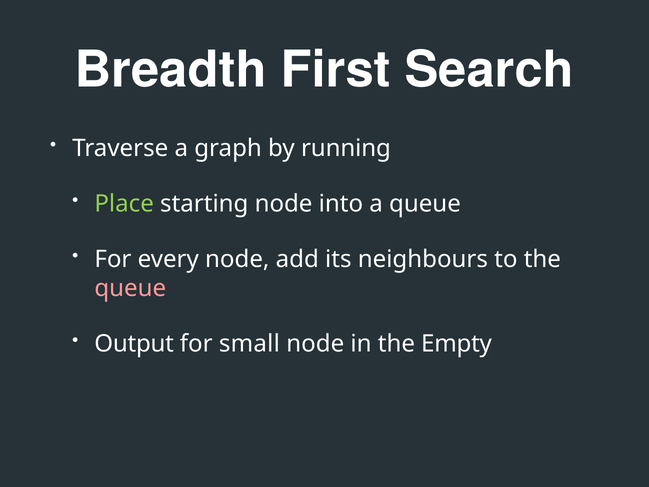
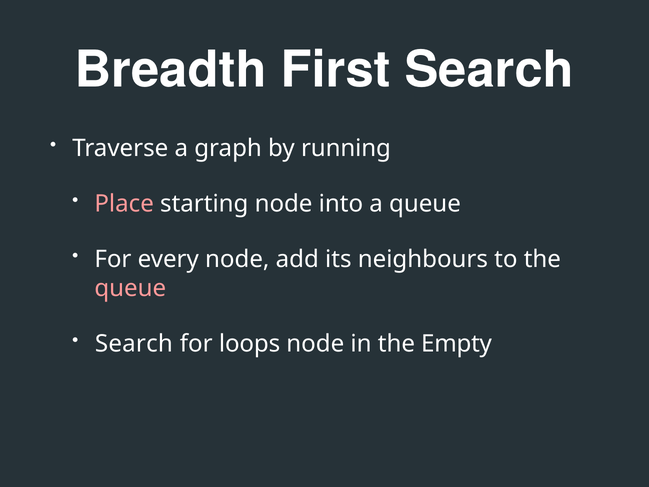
Place colour: light green -> pink
Output at (134, 343): Output -> Search
small: small -> loops
